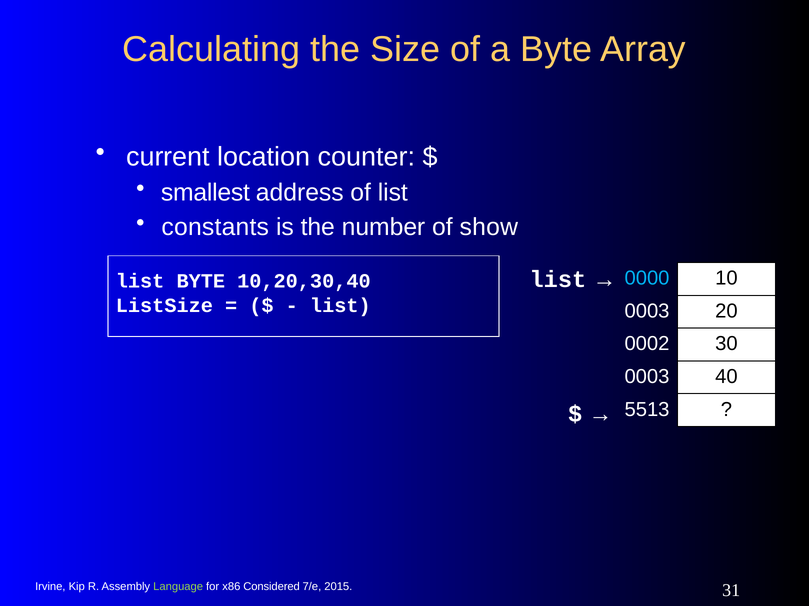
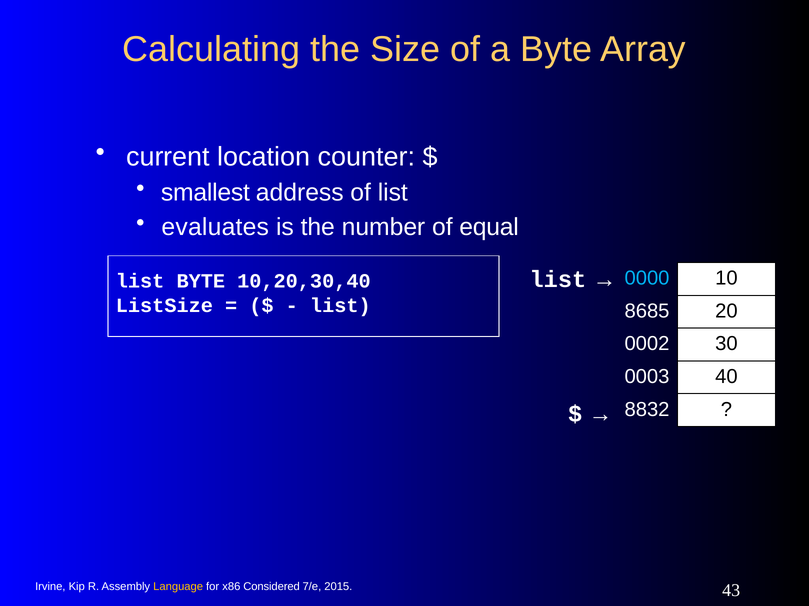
constants: constants -> evaluates
show: show -> equal
0003 at (647, 311): 0003 -> 8685
5513: 5513 -> 8832
Language colour: light green -> yellow
31: 31 -> 43
